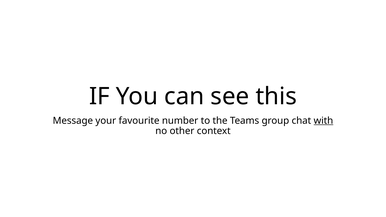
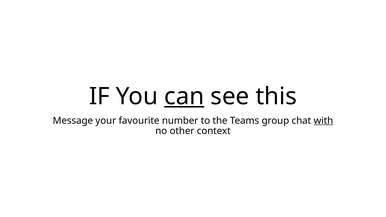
can underline: none -> present
